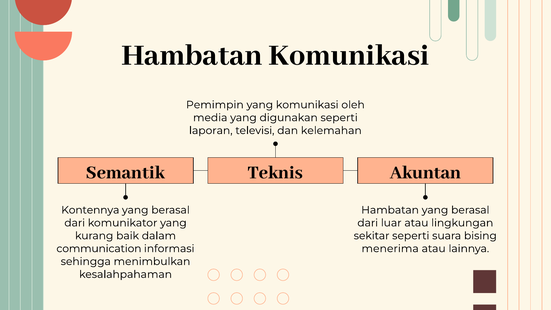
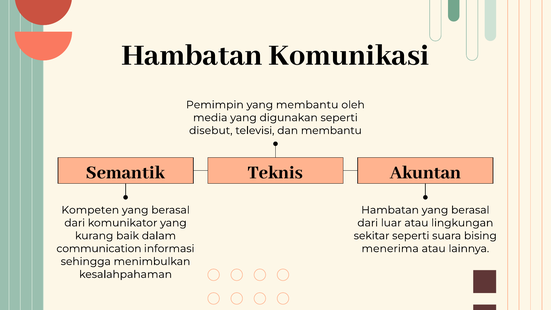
yang komunikasi: komunikasi -> membantu
laporan: laporan -> disebut
dan kelemahan: kelemahan -> membantu
Kontennya: Kontennya -> Kompeten
